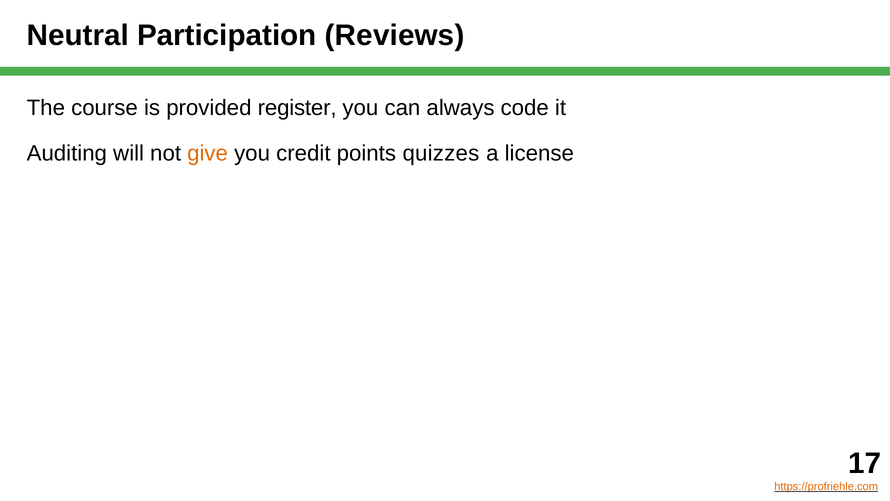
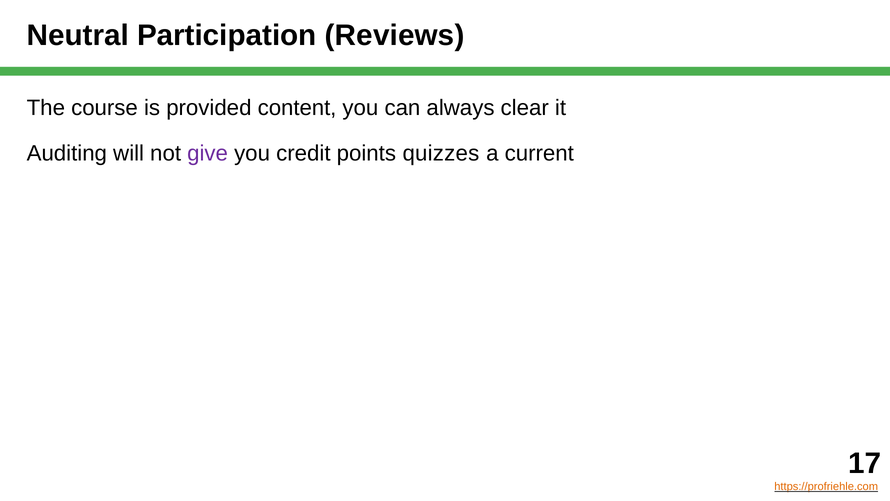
register: register -> content
code: code -> clear
give colour: orange -> purple
license: license -> current
